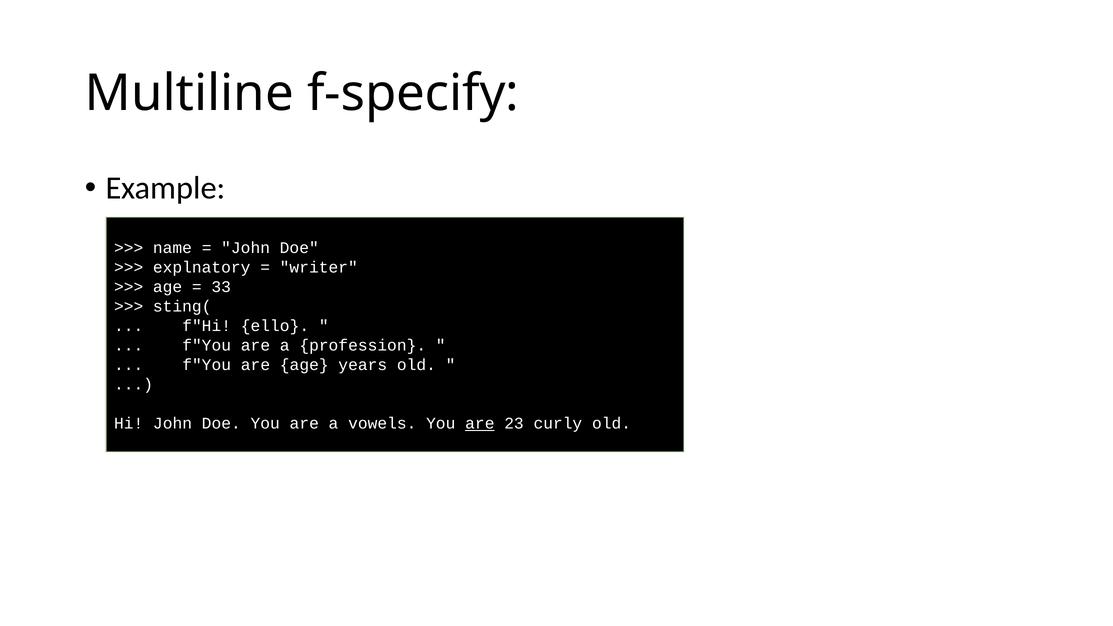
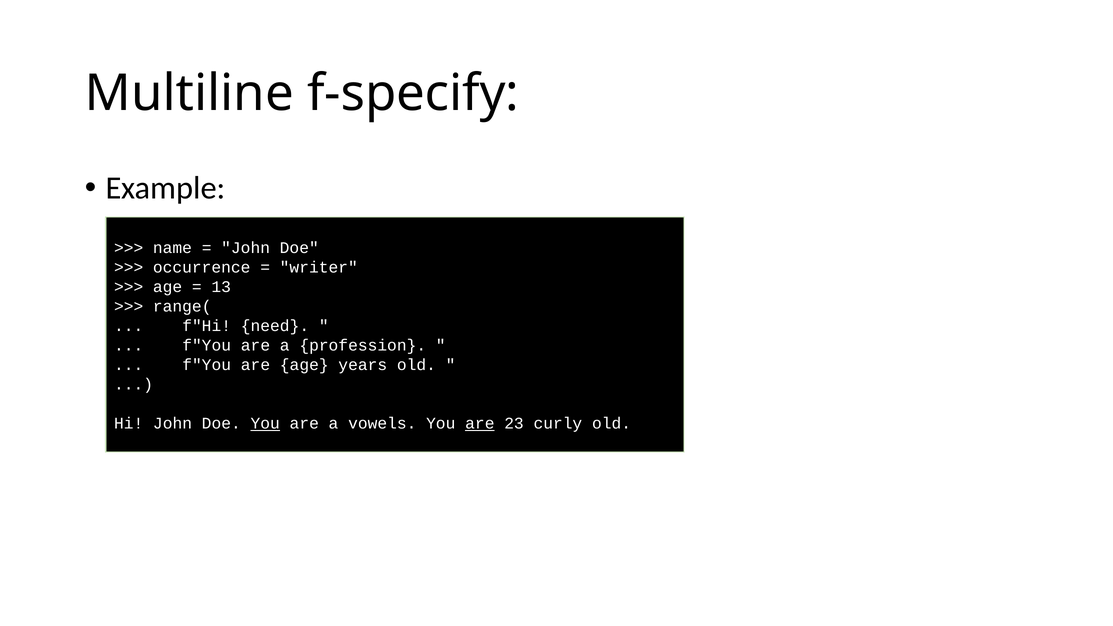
explnatory: explnatory -> occurrence
33: 33 -> 13
sting(: sting( -> range(
ello: ello -> need
You at (265, 423) underline: none -> present
